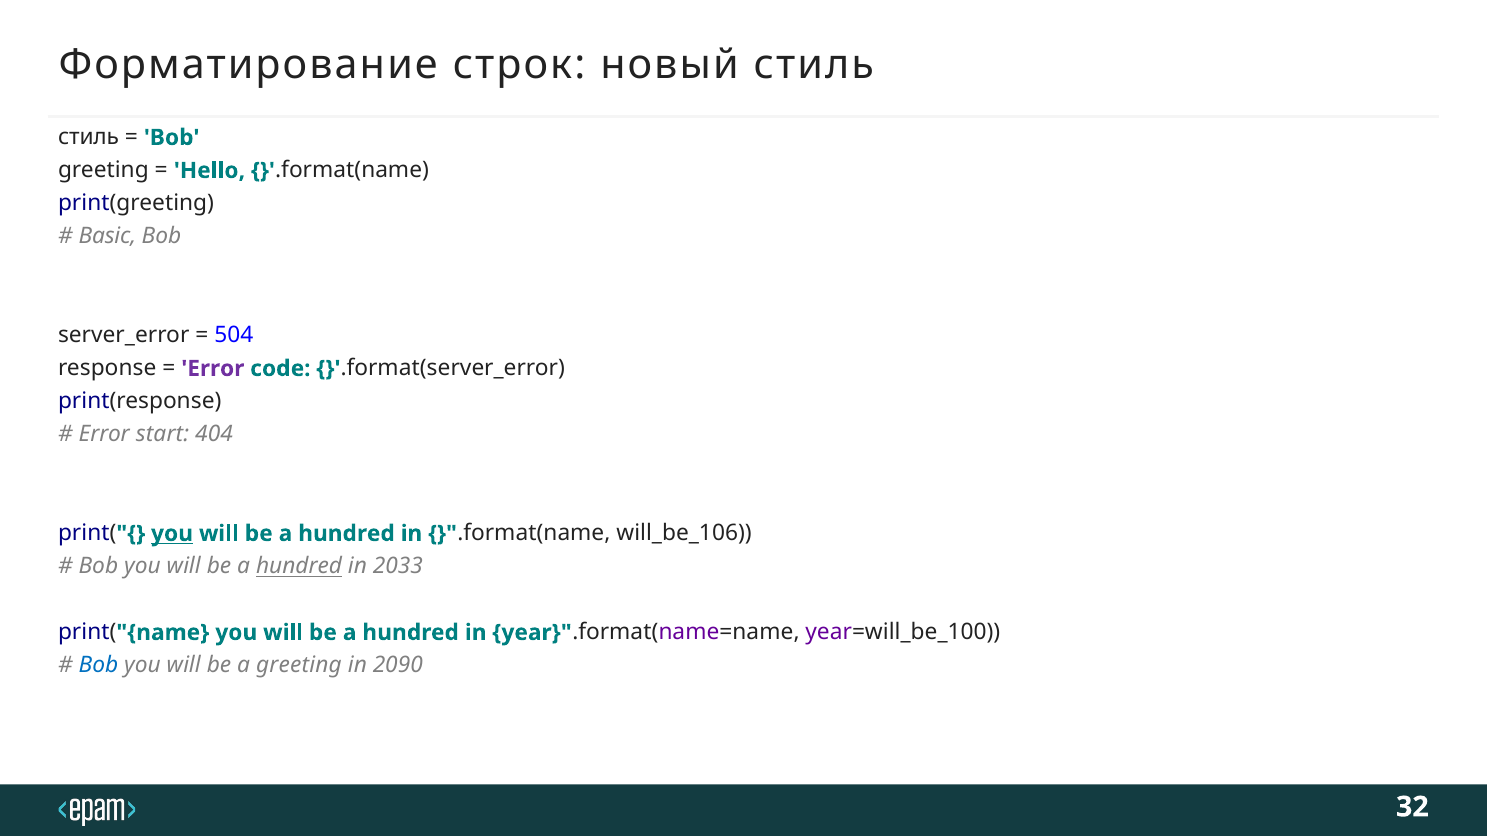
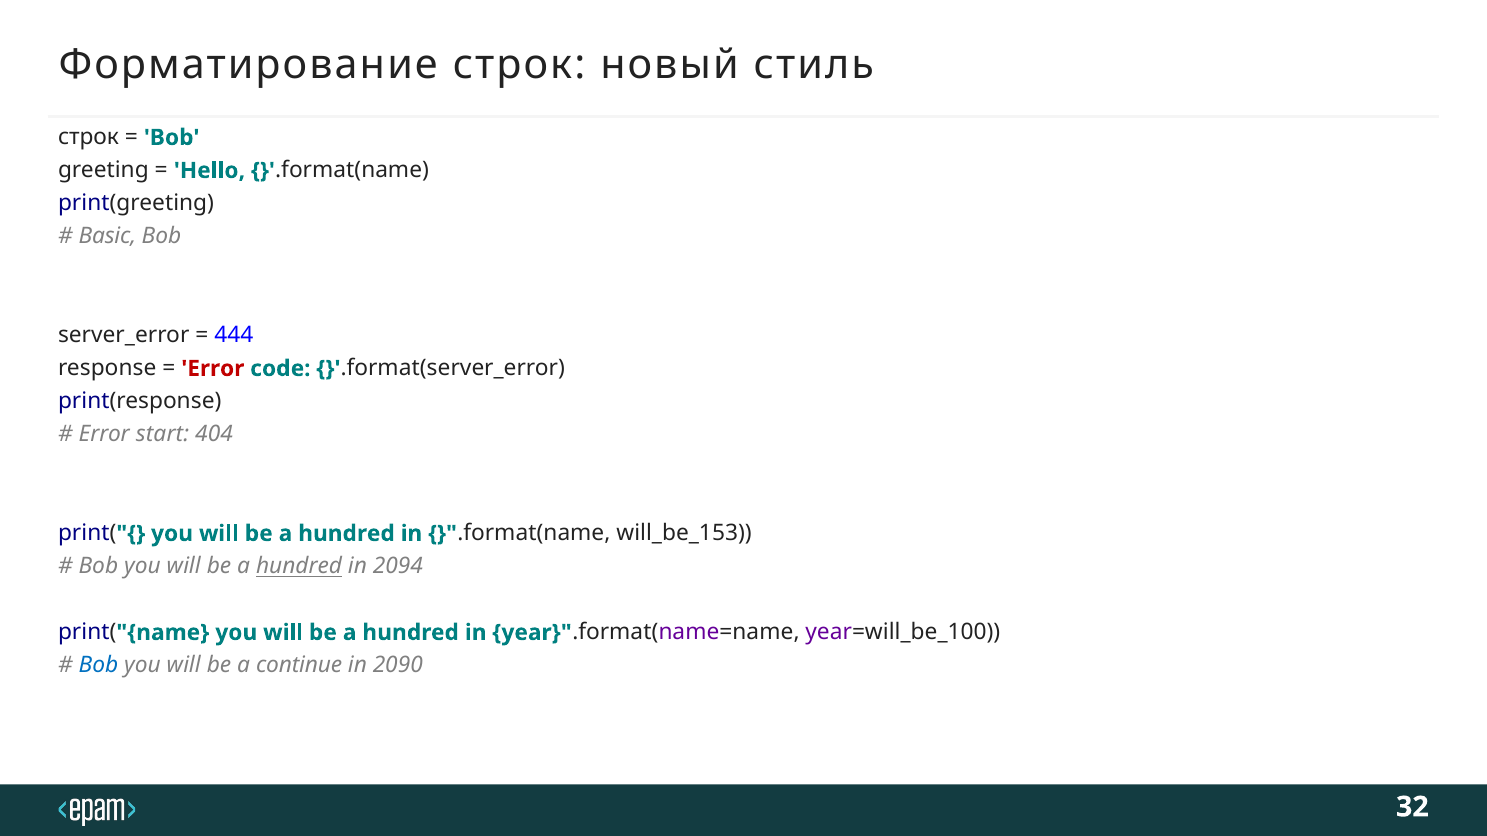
стиль at (89, 138): стиль -> строк
504: 504 -> 444
Error at (213, 369) colour: purple -> red
you at (172, 534) underline: present -> none
will_be_106: will_be_106 -> will_be_153
2033: 2033 -> 2094
a greeting: greeting -> continue
